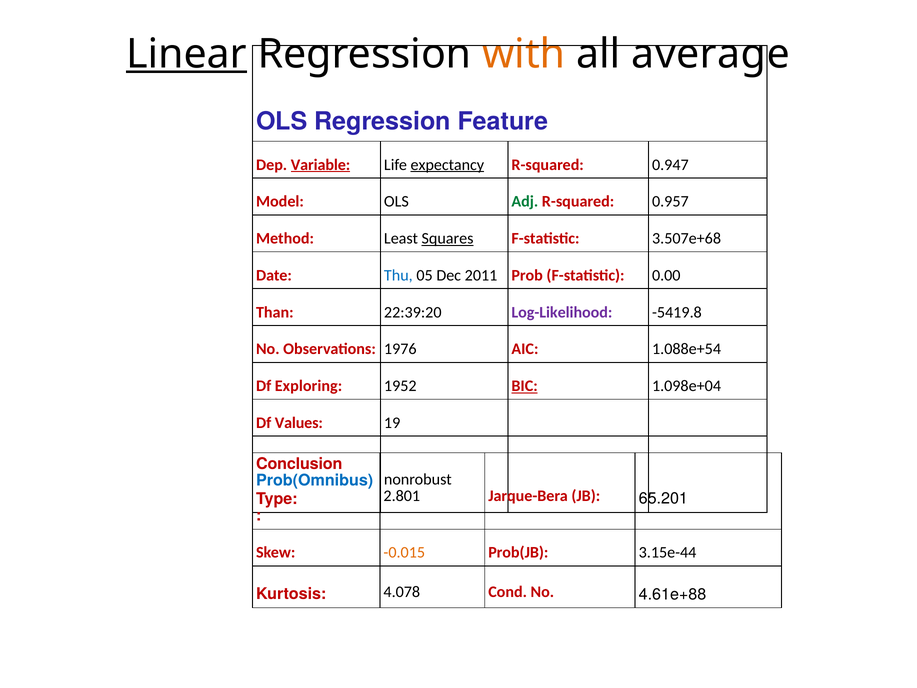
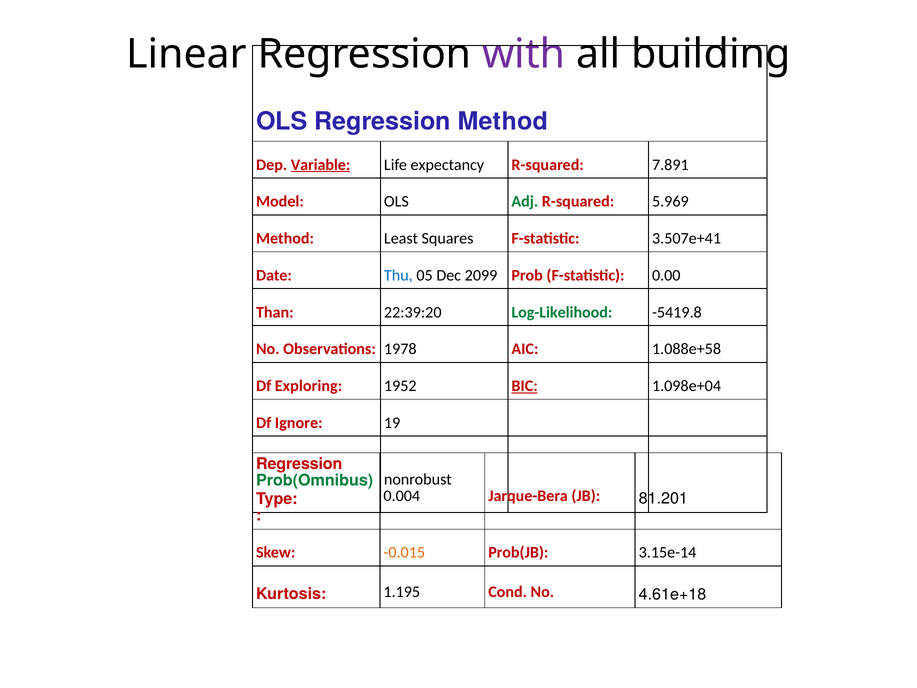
Linear underline: present -> none
with colour: orange -> purple
average: average -> building
Regression Feature: Feature -> Method
expectancy underline: present -> none
0.947: 0.947 -> 7.891
0.957: 0.957 -> 5.969
Squares underline: present -> none
3.507e+68: 3.507e+68 -> 3.507e+41
2011: 2011 -> 2099
Log-Likelihood colour: purple -> green
1976: 1976 -> 1978
1.088e+54: 1.088e+54 -> 1.088e+58
Values: Values -> Ignore
Conclusion at (299, 464): Conclusion -> Regression
Prob(Omnibus colour: blue -> green
2.801: 2.801 -> 0.004
65.201: 65.201 -> 81.201
3.15e-44: 3.15e-44 -> 3.15e-14
4.078: 4.078 -> 1.195
4.61e+88: 4.61e+88 -> 4.61e+18
